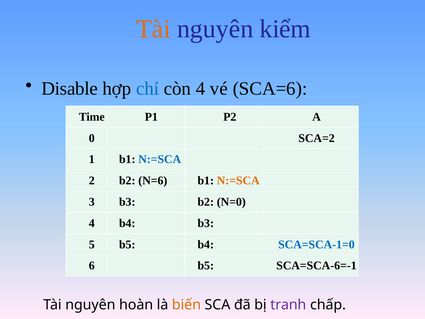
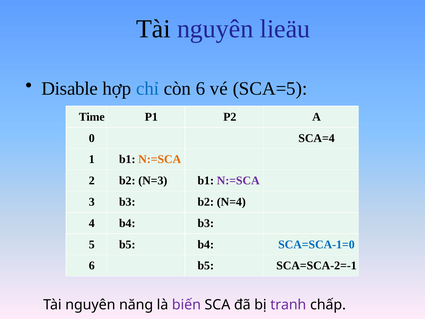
Tài at (153, 29) colour: orange -> black
kiểm: kiểm -> lieäu
còn 4: 4 -> 6
SCA=6: SCA=6 -> SCA=5
SCA=2: SCA=2 -> SCA=4
N:=SCA at (160, 159) colour: blue -> orange
N=6: N=6 -> N=3
N:=SCA at (238, 181) colour: orange -> purple
N=0: N=0 -> N=4
SCA=SCA-6=-1: SCA=SCA-6=-1 -> SCA=SCA-2=-1
hoàn: hoàn -> năng
biến colour: orange -> purple
